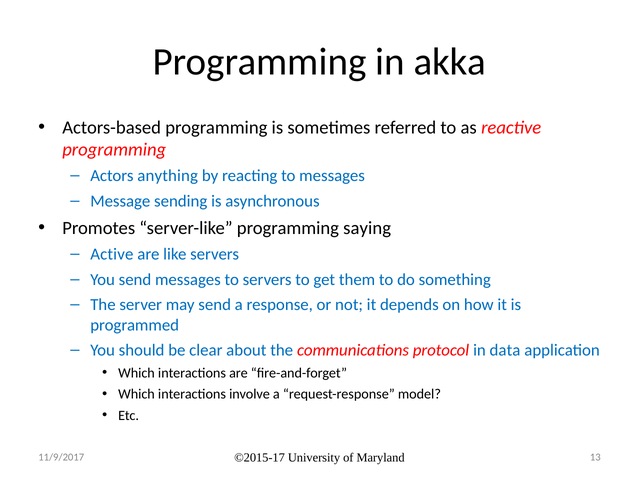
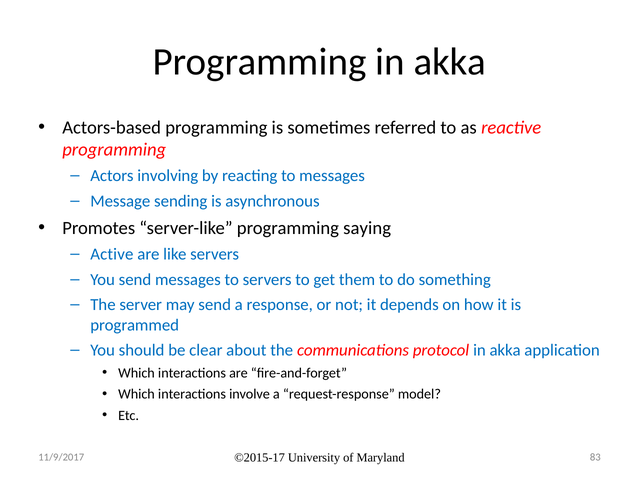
anything: anything -> involving
protocol in data: data -> akka
13: 13 -> 83
